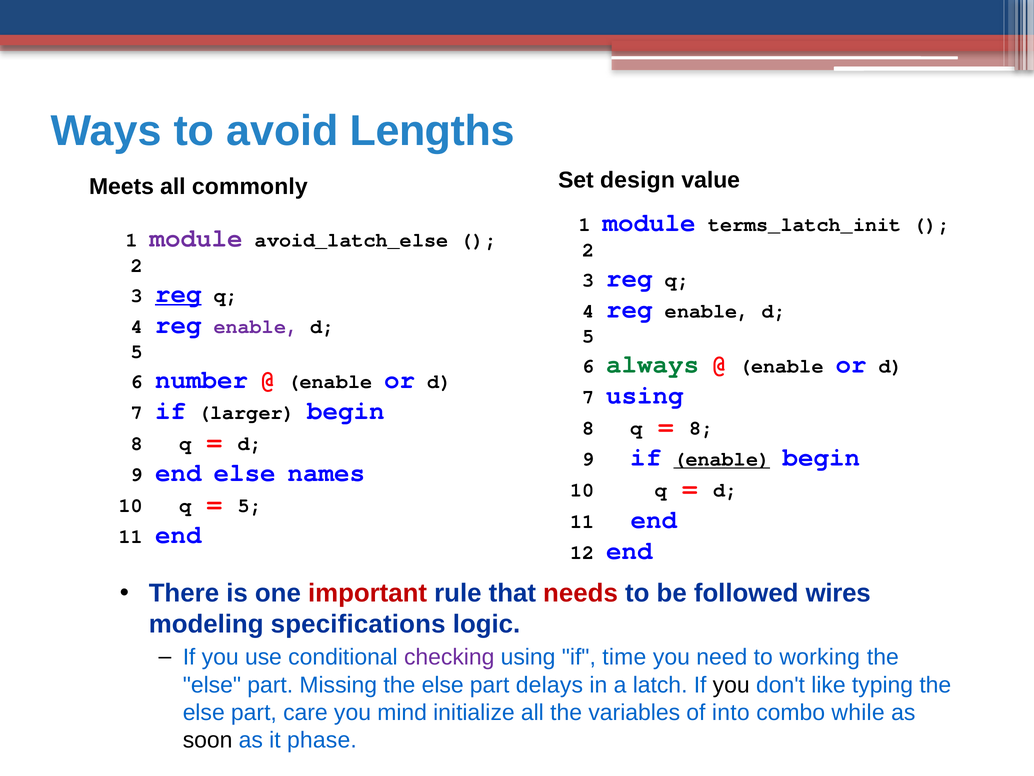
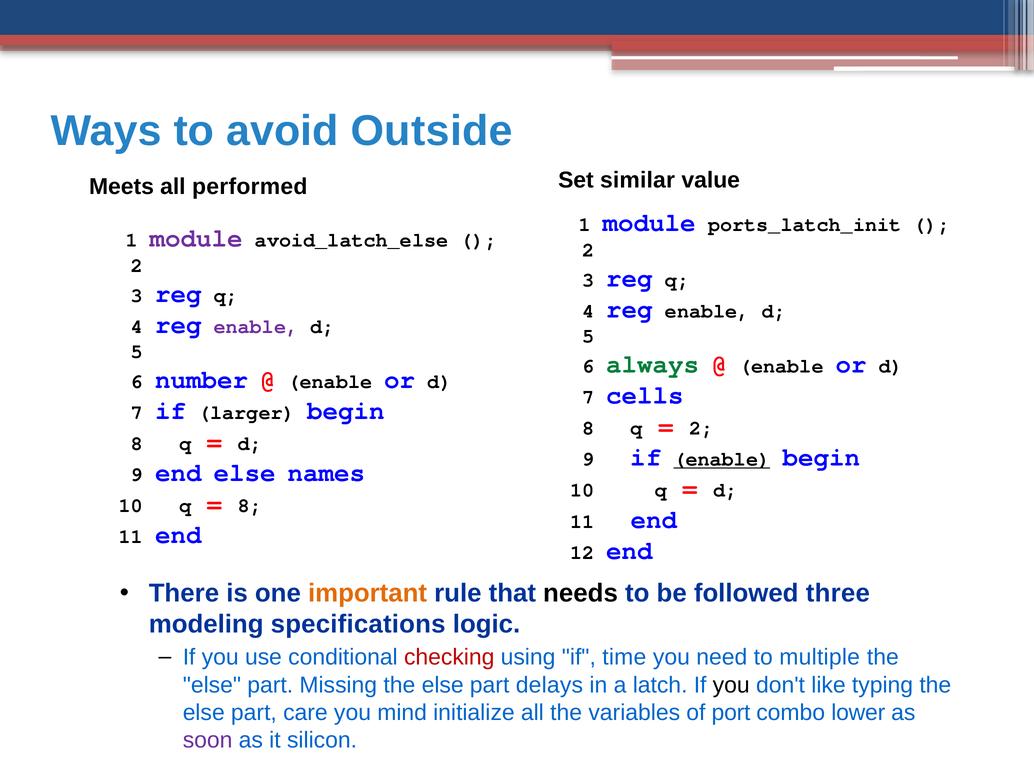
Lengths: Lengths -> Outside
design: design -> similar
commonly: commonly -> performed
terms_latch_init: terms_latch_init -> ports_latch_init
reg at (178, 293) underline: present -> none
7 using: using -> cells
8 at (701, 428): 8 -> 2
5 at (250, 505): 5 -> 8
important colour: red -> orange
needs colour: red -> black
wires: wires -> three
checking colour: purple -> red
working: working -> multiple
into: into -> port
while: while -> lower
soon colour: black -> purple
phase: phase -> silicon
